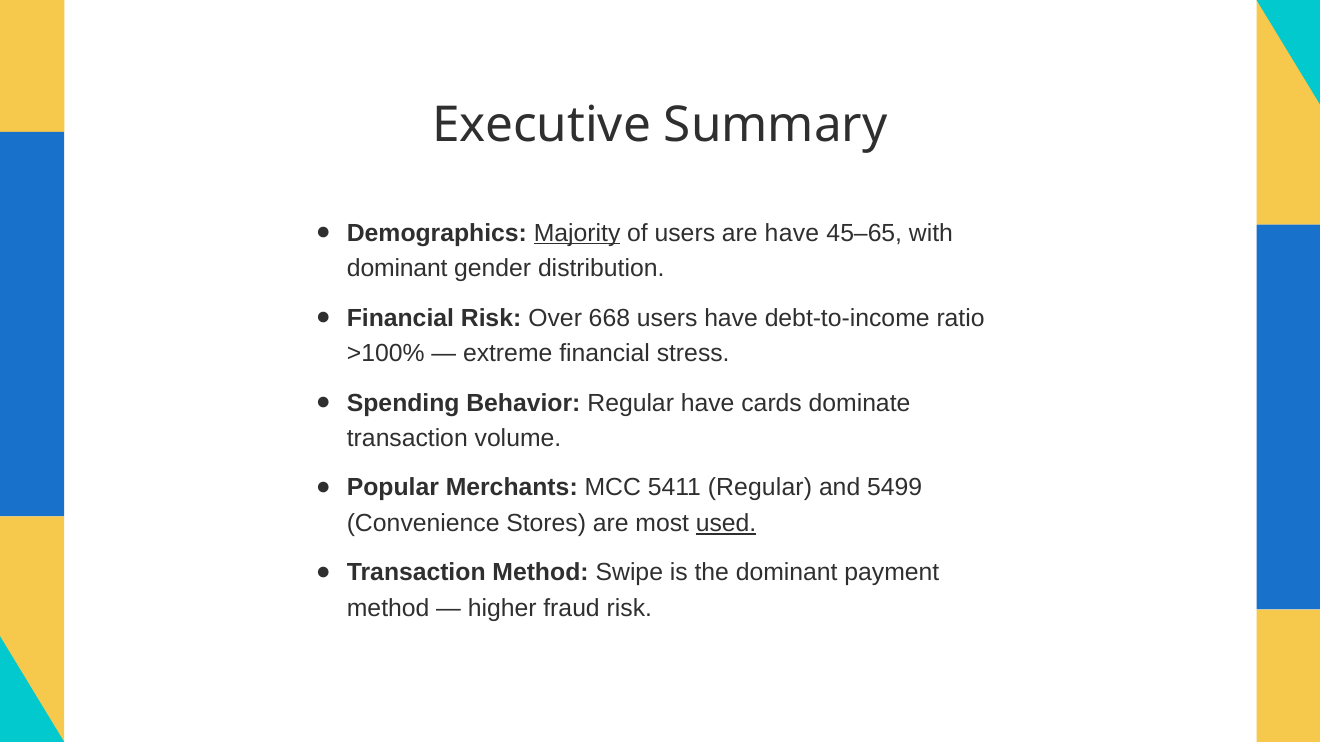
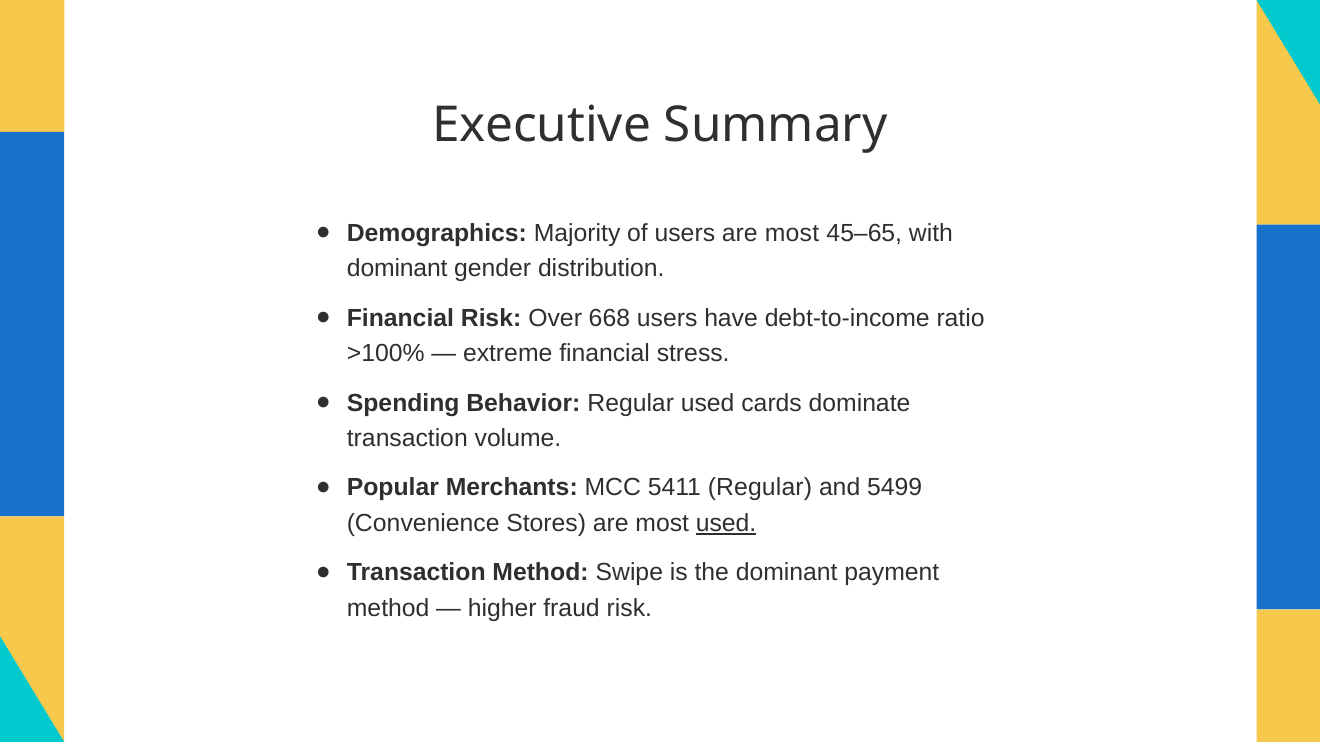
Majority underline: present -> none
users are have: have -> most
Regular have: have -> used
